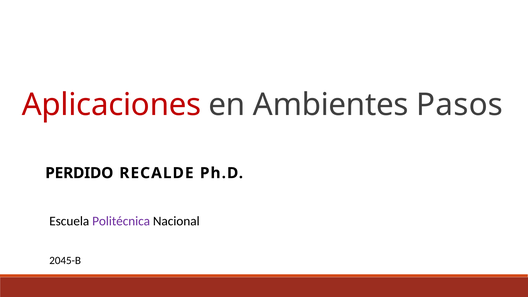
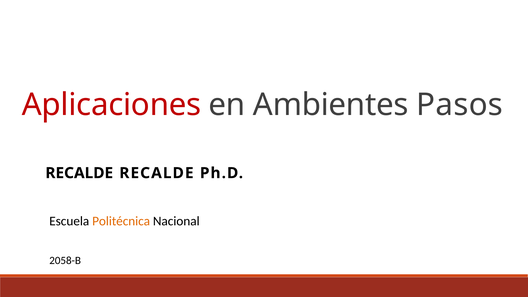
PERDIDO at (79, 173): PERDIDO -> RECALDE
Politécnica colour: purple -> orange
2045-B: 2045-B -> 2058-B
